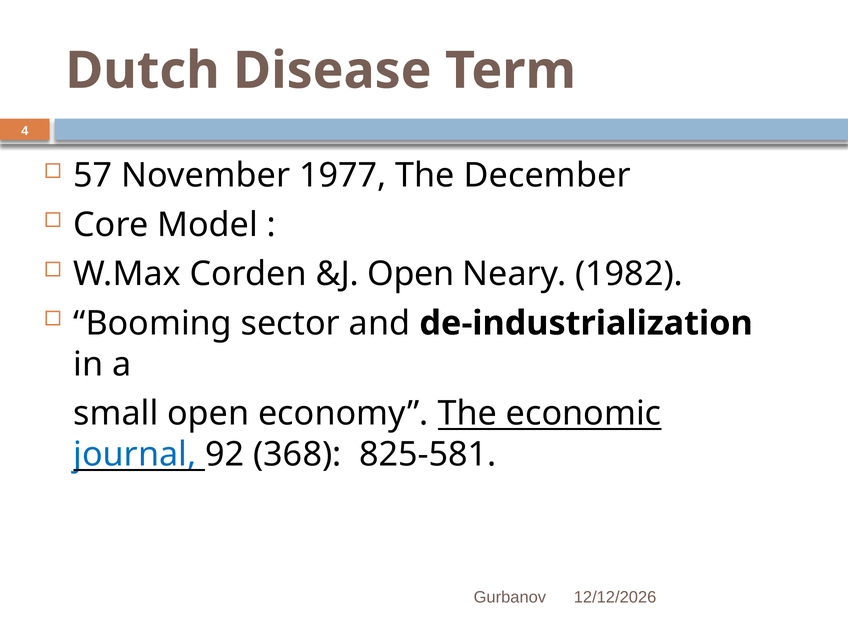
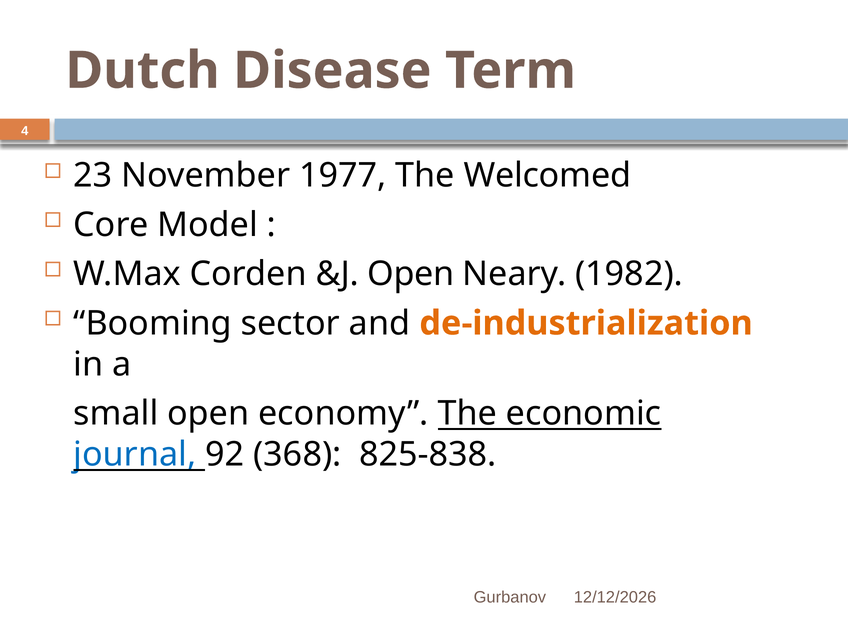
57: 57 -> 23
December: December -> Welcomed
de-industrialization colour: black -> orange
825-581: 825-581 -> 825-838
